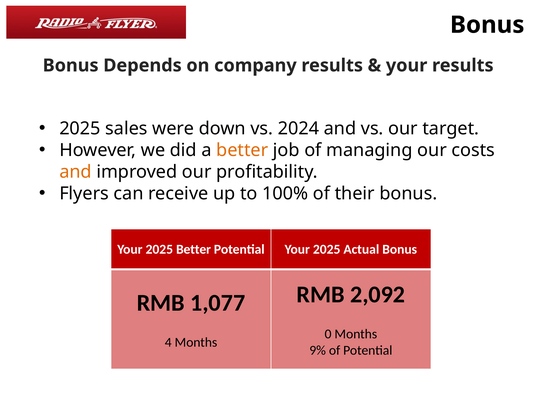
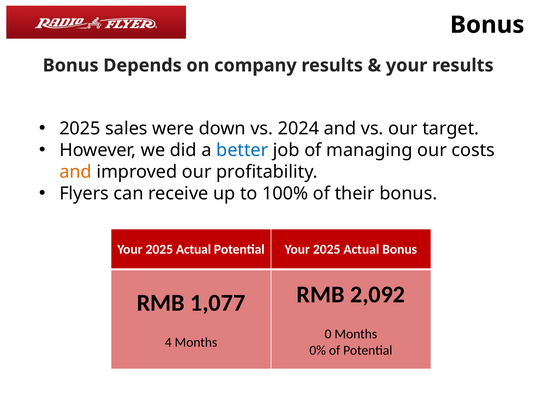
better at (242, 150) colour: orange -> blue
Better at (194, 250): Better -> Actual
9%: 9% -> 0%
